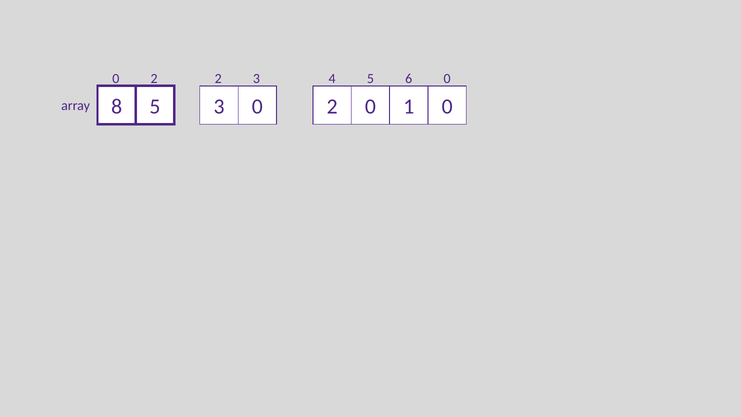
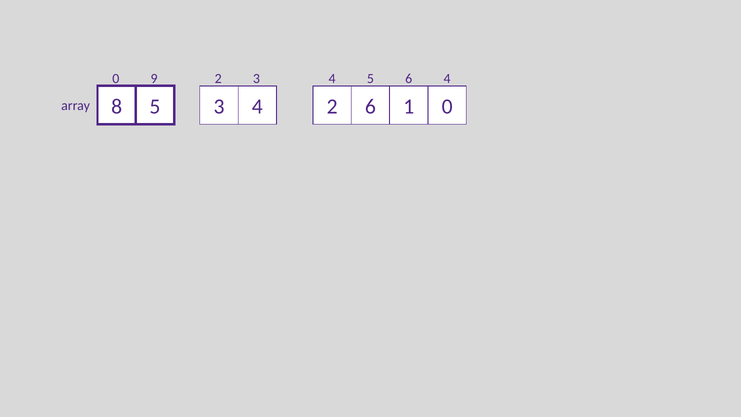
2 at (154, 79): 2 -> 9
6 0: 0 -> 4
5 3 0: 0 -> 4
2 0: 0 -> 6
